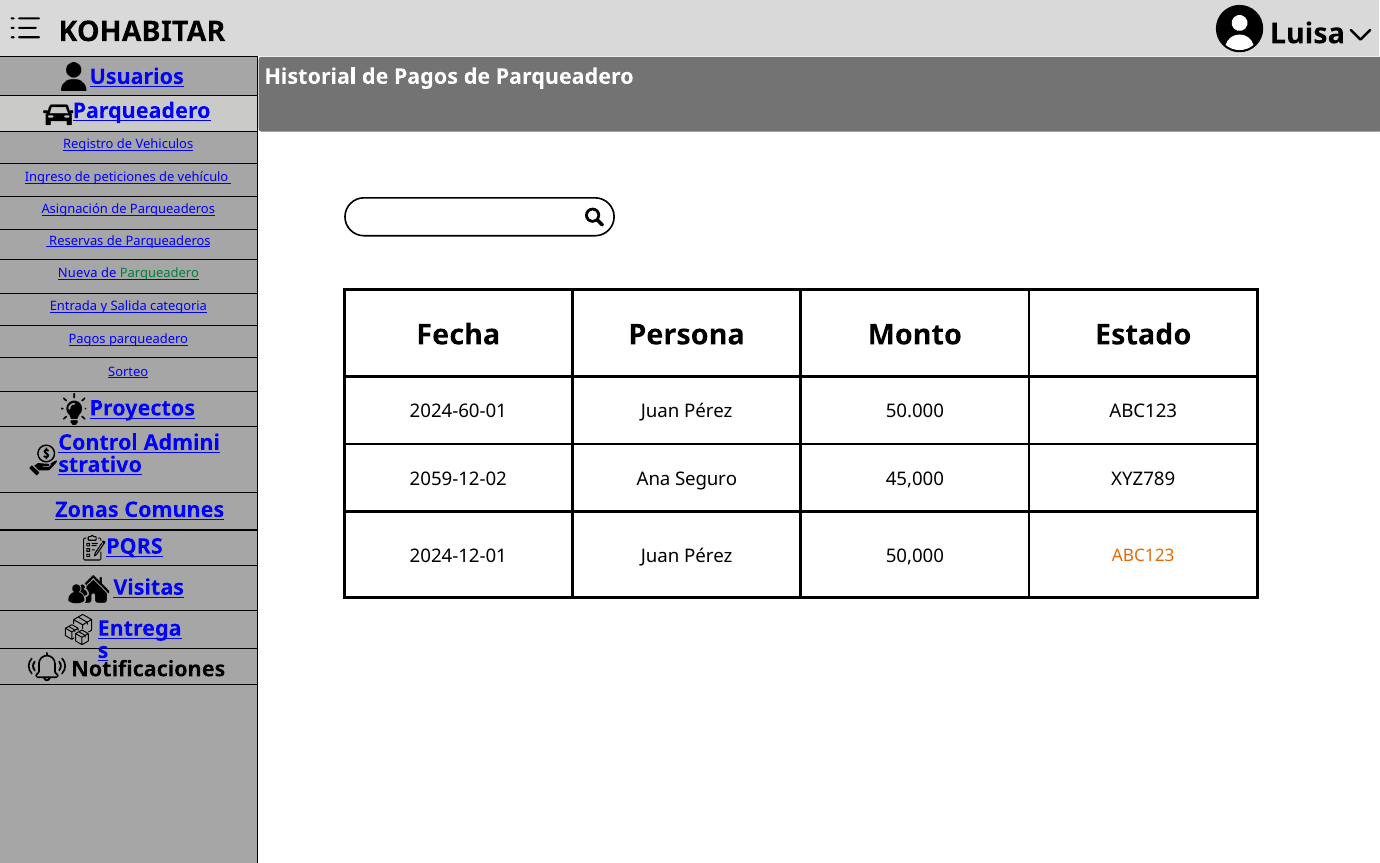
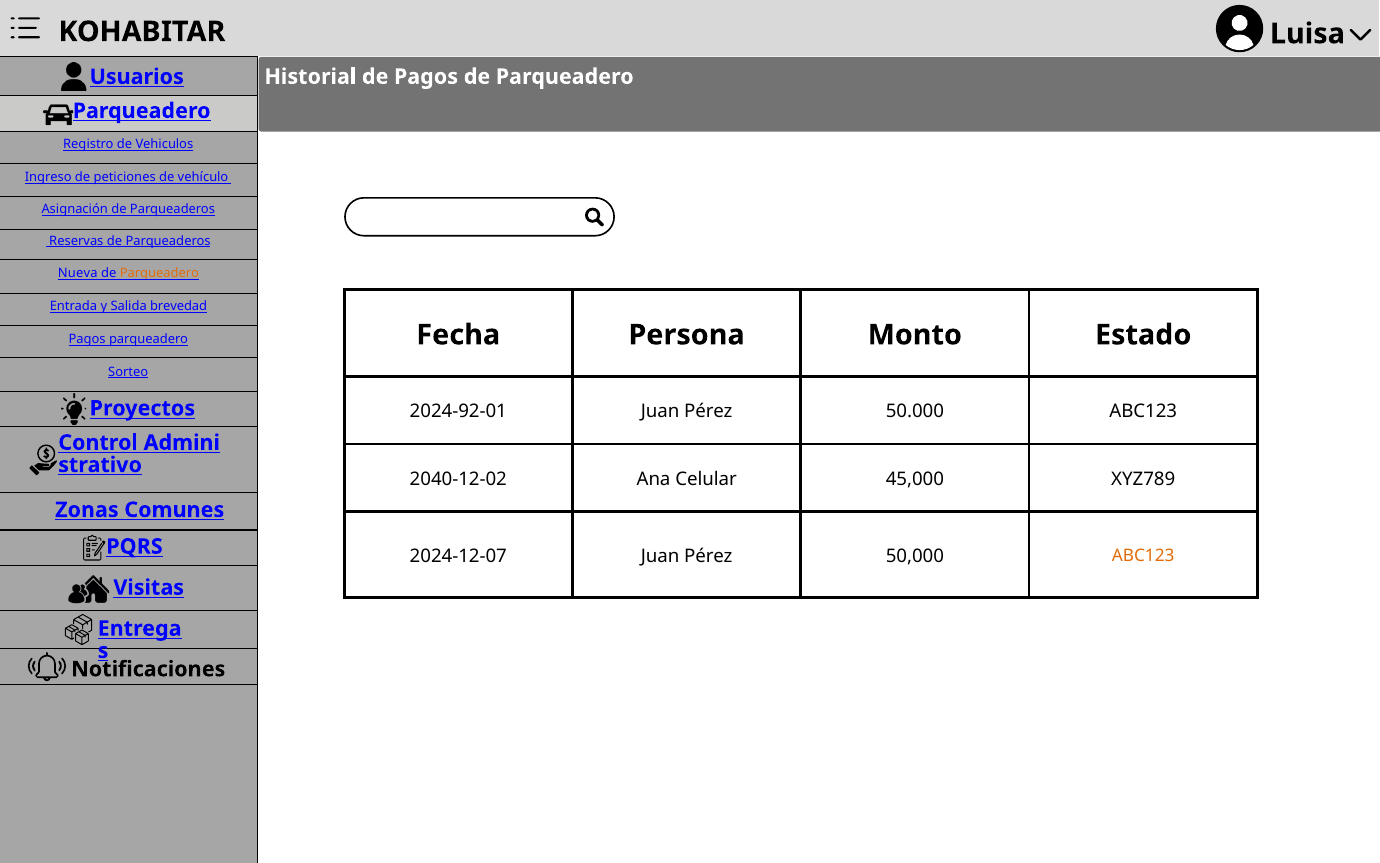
Parqueadero at (159, 273) colour: green -> orange
categoria: categoria -> brevedad
2024-60-01: 2024-60-01 -> 2024-92-01
2059-12-02: 2059-12-02 -> 2040-12-02
Seguro: Seguro -> Celular
2024-12-01: 2024-12-01 -> 2024-12-07
